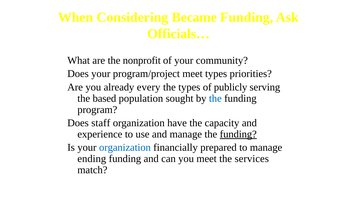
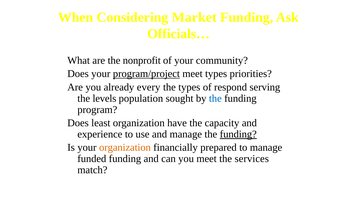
Became: Became -> Market
program/project underline: none -> present
publicly: publicly -> respond
based: based -> levels
staff: staff -> least
organization at (125, 147) colour: blue -> orange
ending: ending -> funded
